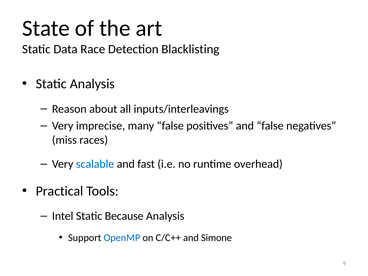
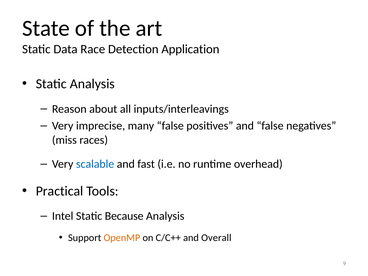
Blacklisting: Blacklisting -> Application
OpenMP colour: blue -> orange
Simone: Simone -> Overall
